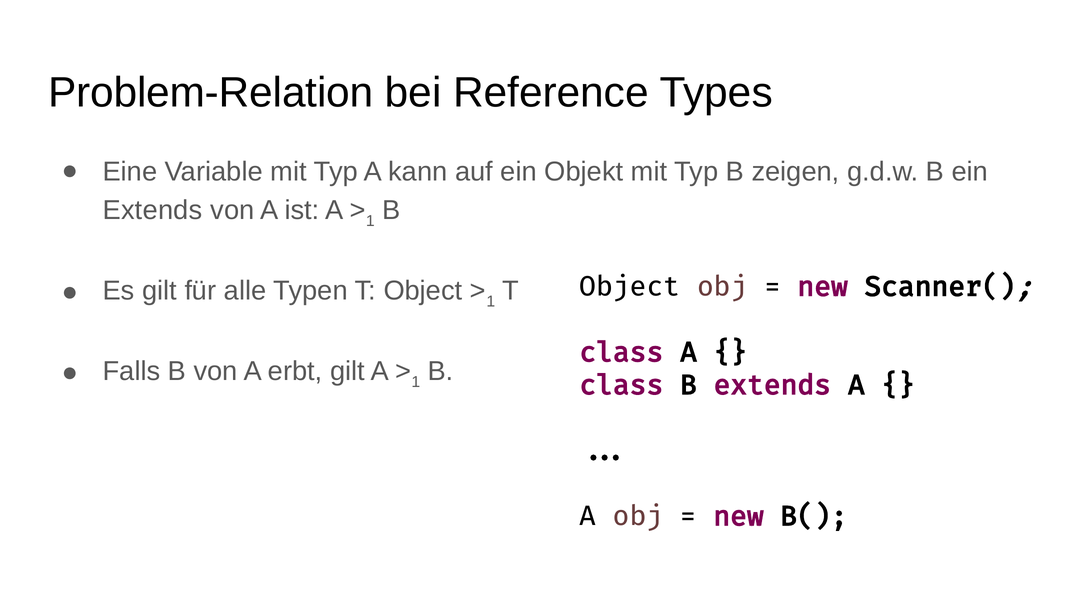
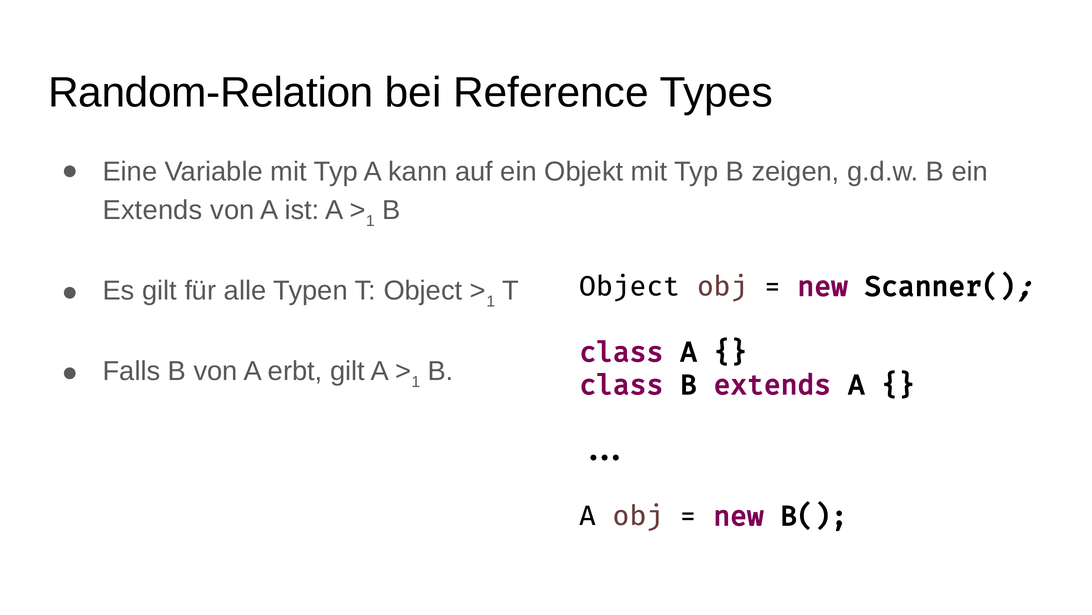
Problem-Relation: Problem-Relation -> Random-Relation
